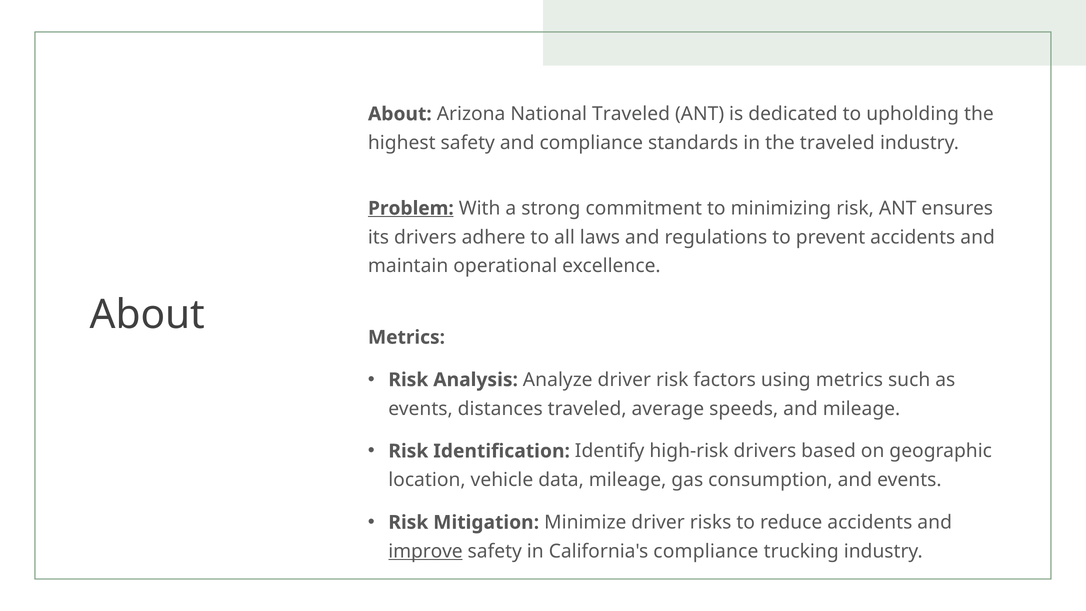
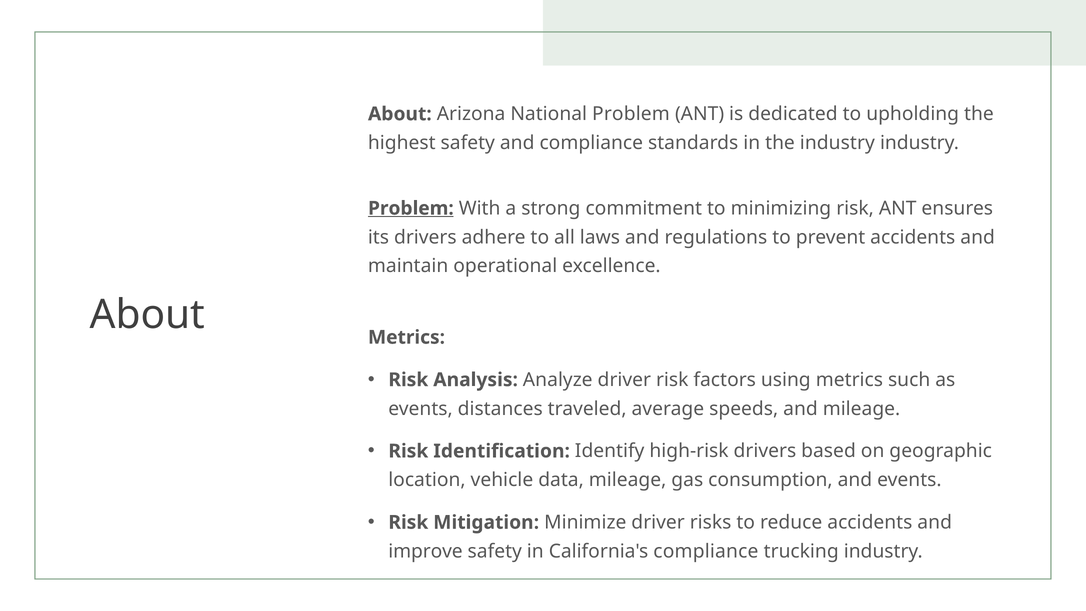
National Traveled: Traveled -> Problem
the traveled: traveled -> industry
improve underline: present -> none
